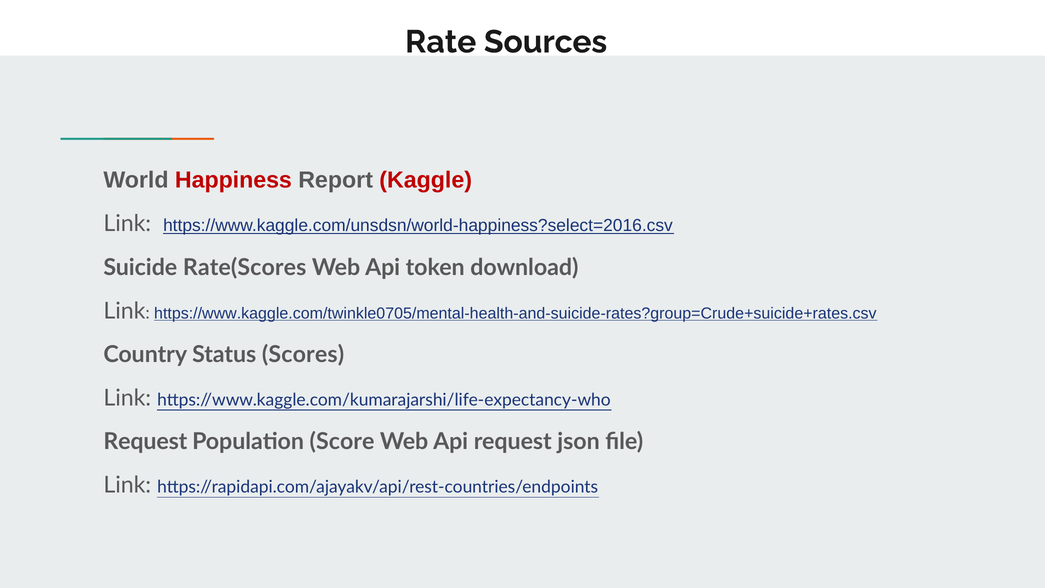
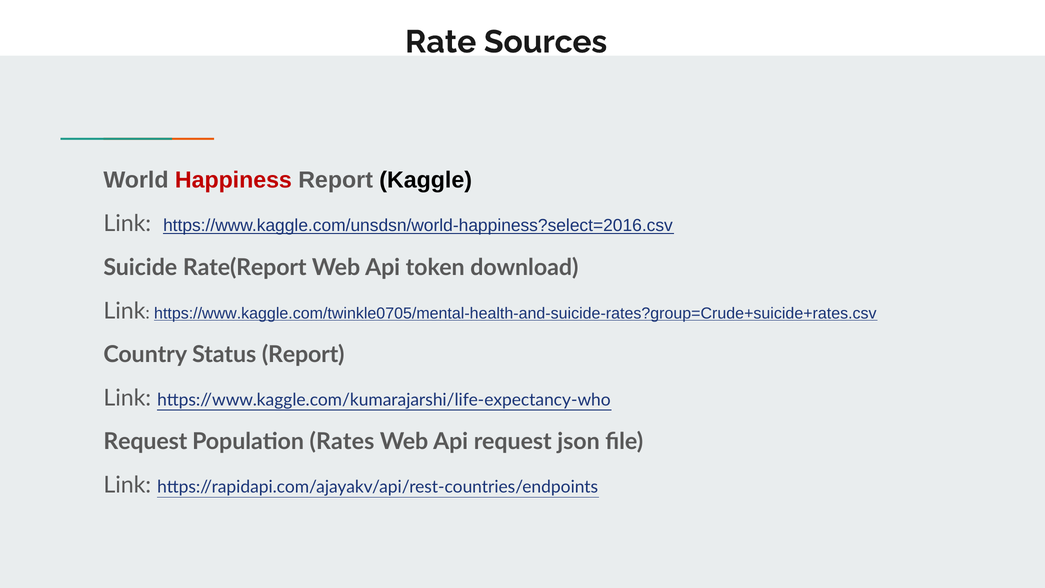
Kaggle colour: red -> black
Rate(Scores: Rate(Scores -> Rate(Report
Status Scores: Scores -> Report
Score: Score -> Rates
